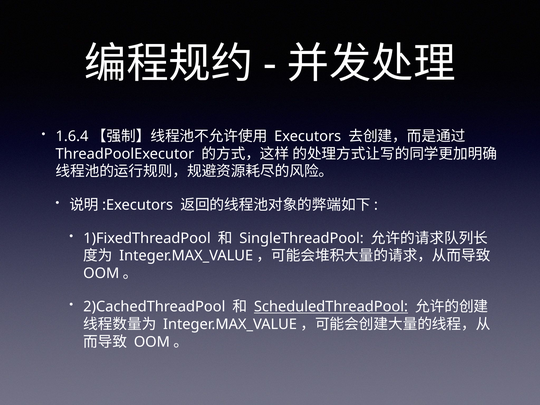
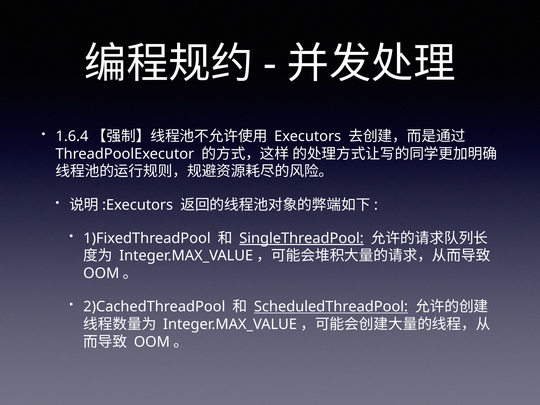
SingleThreadPool underline: none -> present
